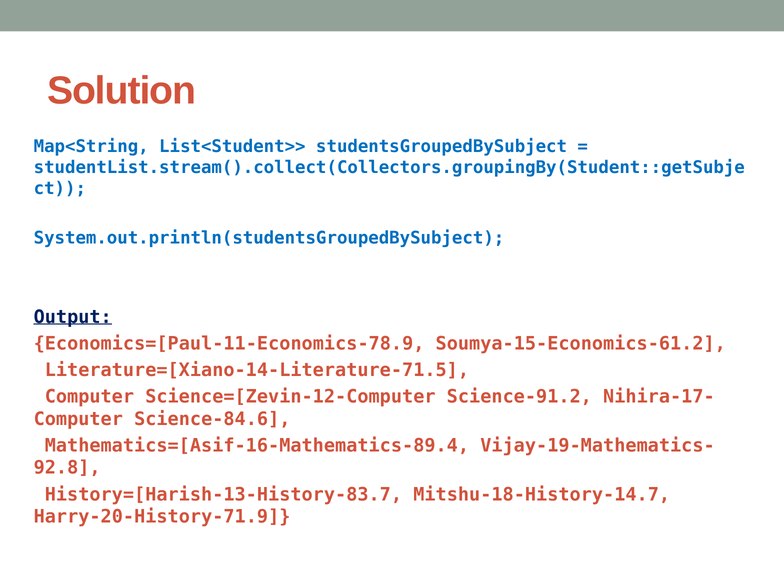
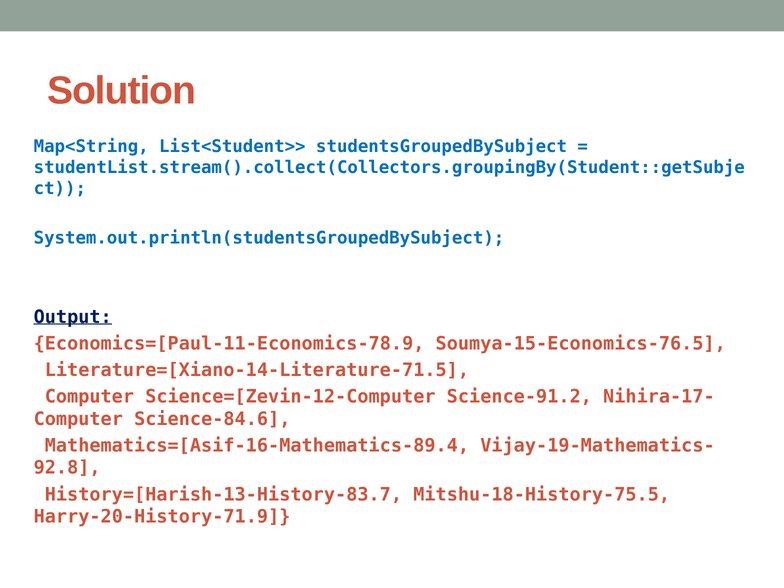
Soumya-15-Economics-61.2: Soumya-15-Economics-61.2 -> Soumya-15-Economics-76.5
Mitshu-18-History-14.7: Mitshu-18-History-14.7 -> Mitshu-18-History-75.5
